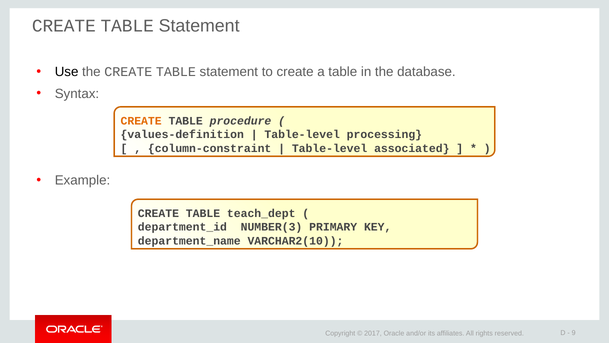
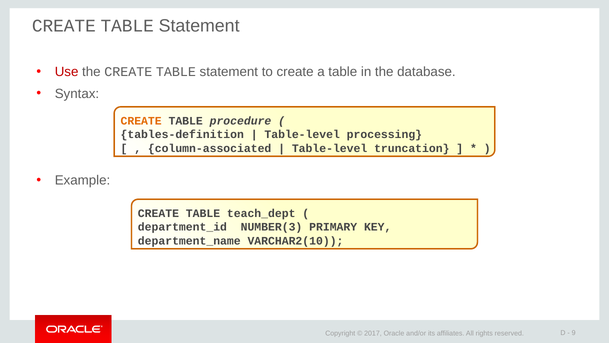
Use colour: black -> red
values-definition: values-definition -> tables-definition
column-constraint: column-constraint -> column-associated
associated: associated -> truncation
